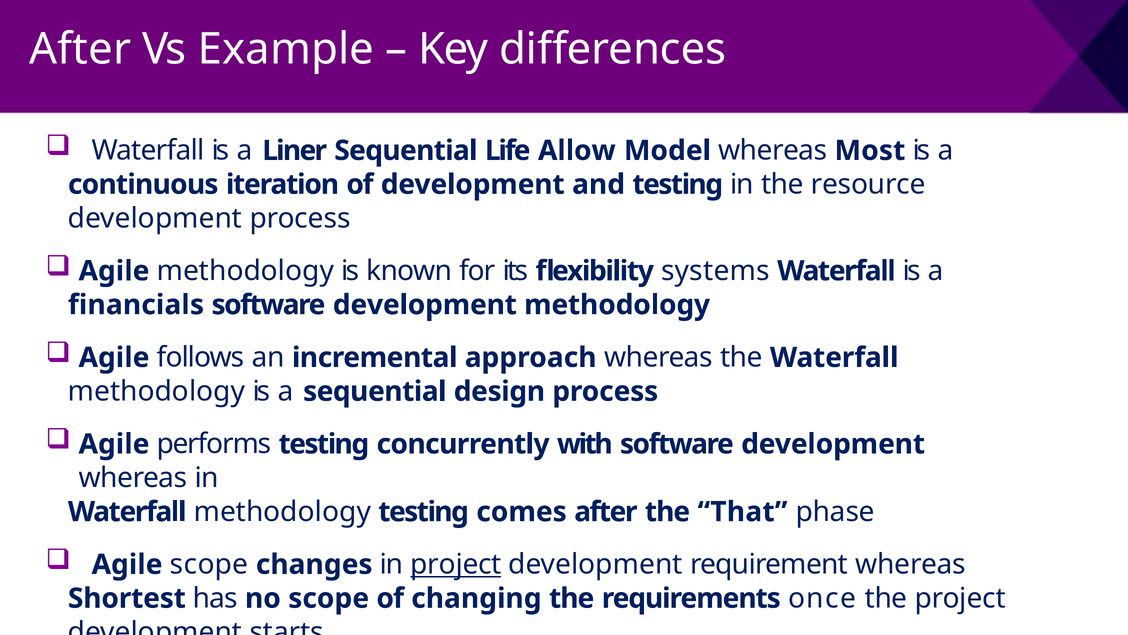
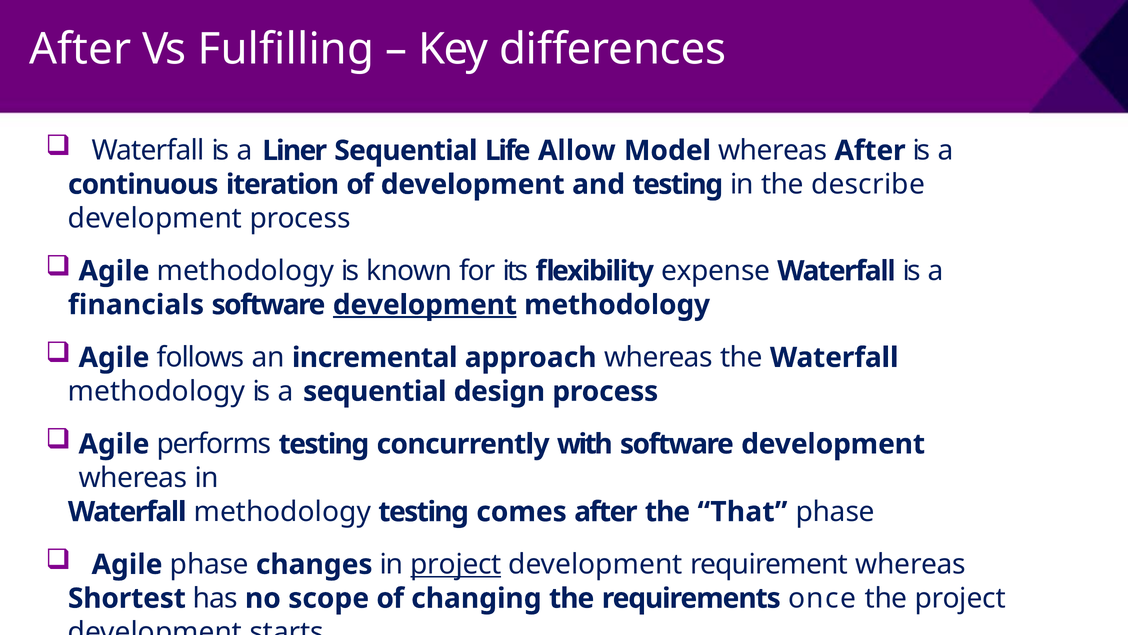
Example: Example -> Fulfilling
whereas Most: Most -> After
resource: resource -> describe
systems: systems -> expense
development at (425, 305) underline: none -> present
Agile scope: scope -> phase
